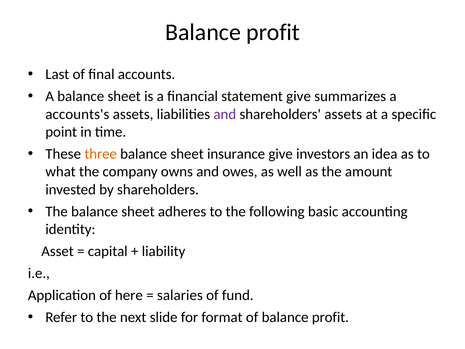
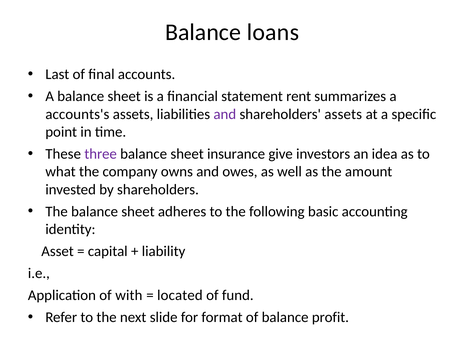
profit at (273, 32): profit -> loans
statement give: give -> rent
three colour: orange -> purple
here: here -> with
salaries: salaries -> located
